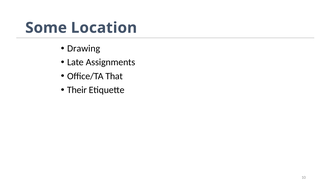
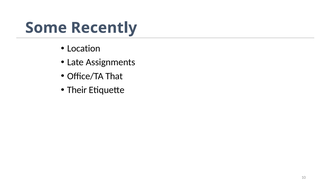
Location: Location -> Recently
Drawing: Drawing -> Location
